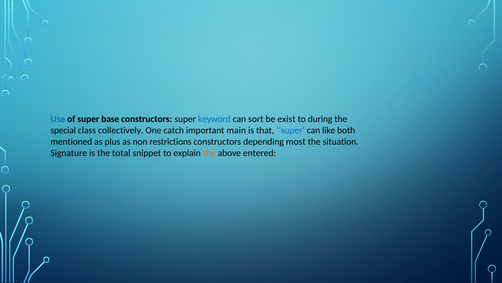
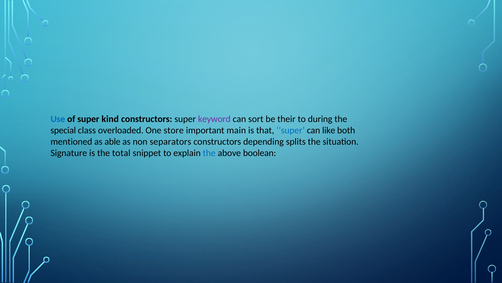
base: base -> kind
keyword colour: blue -> purple
exist: exist -> their
collectively: collectively -> overloaded
catch: catch -> store
plus: plus -> able
restrictions: restrictions -> separators
most: most -> splits
the at (209, 153) colour: orange -> blue
entered: entered -> boolean
